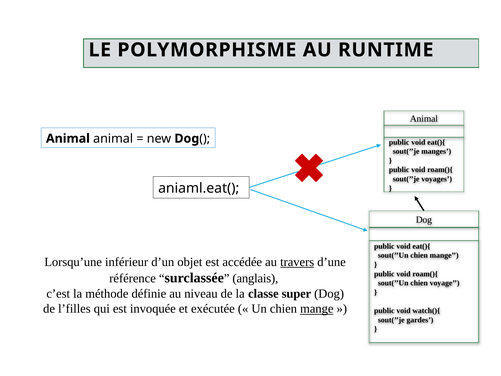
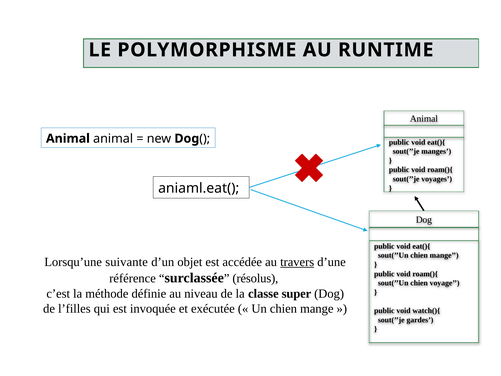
inférieur: inférieur -> suivante
anglais: anglais -> résolus
mange at (317, 309) underline: present -> none
